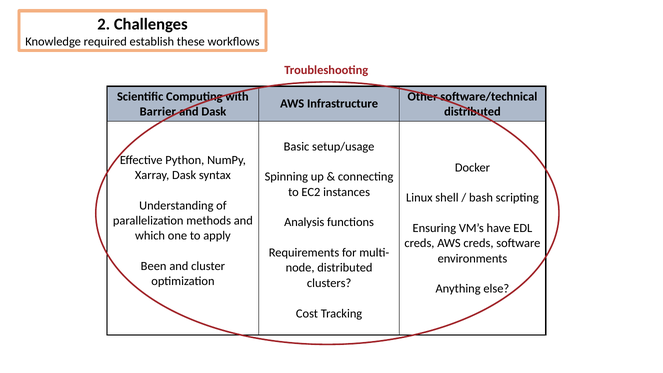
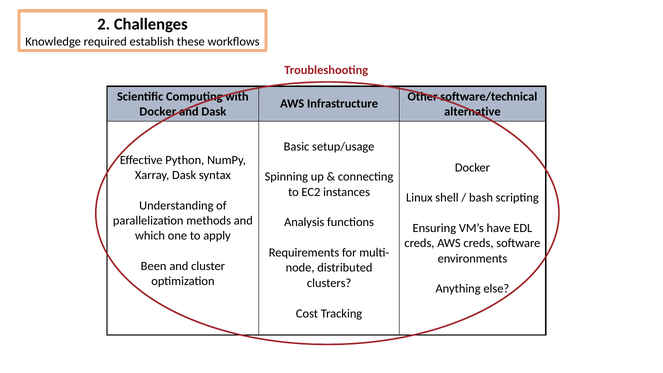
Barrier at (158, 112): Barrier -> Docker
distributed at (472, 112): distributed -> alternative
